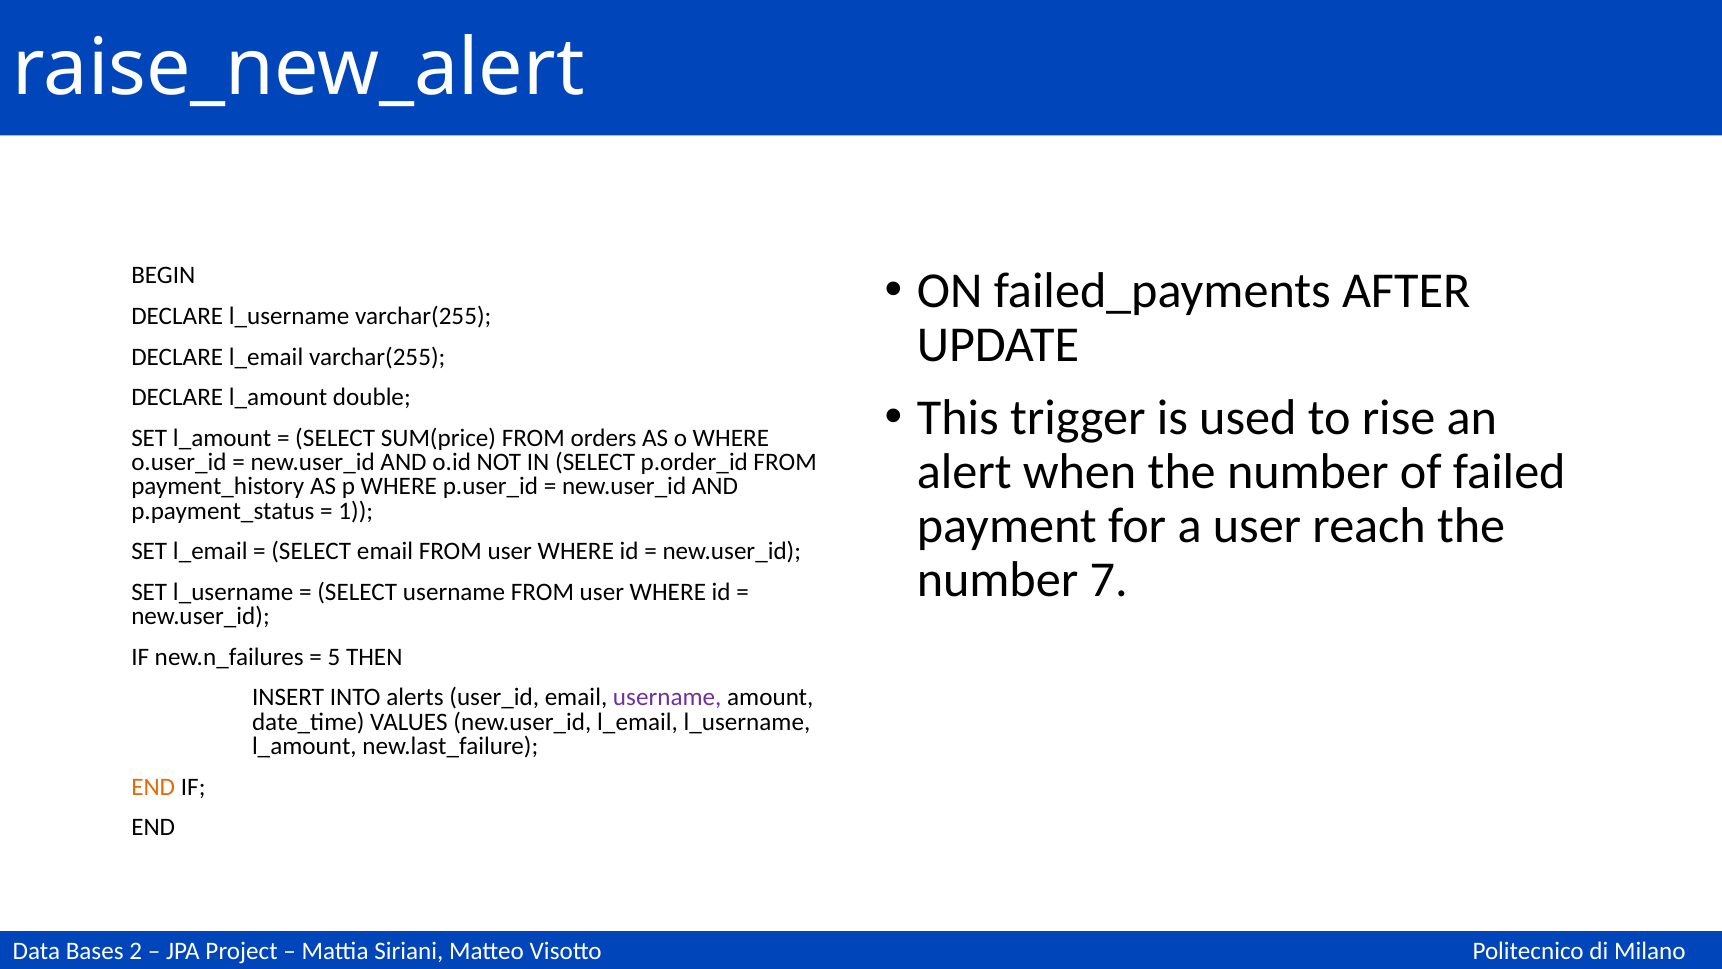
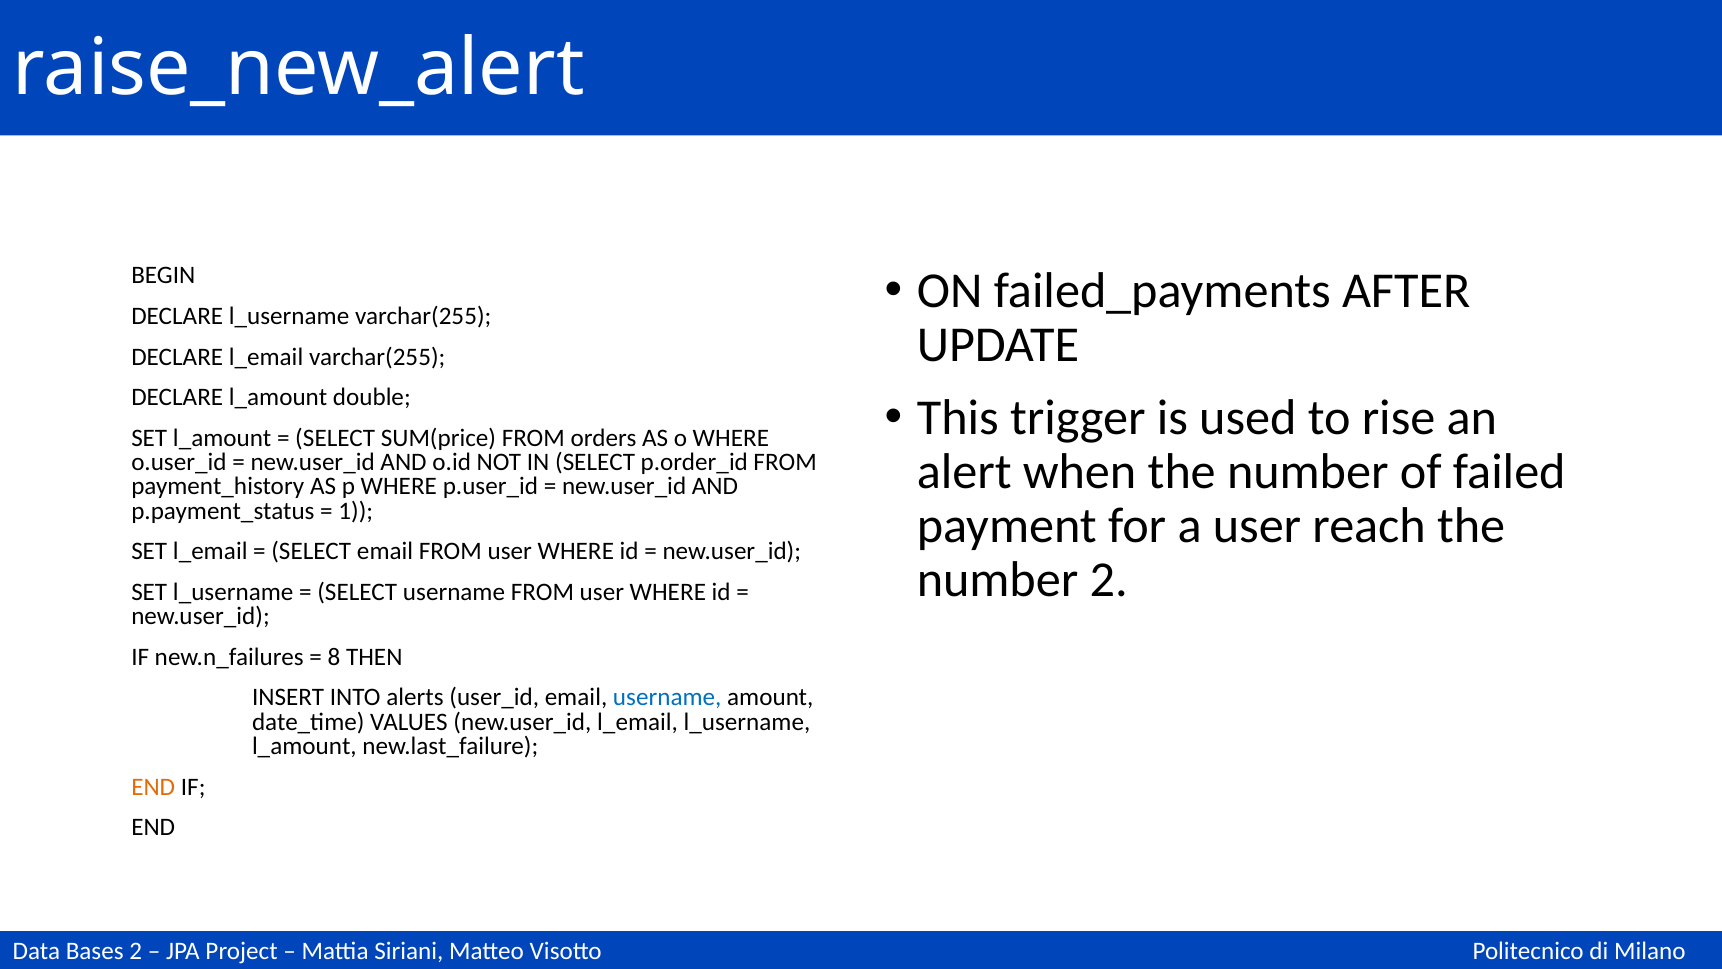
number 7: 7 -> 2
5: 5 -> 8
username at (667, 697) colour: purple -> blue
